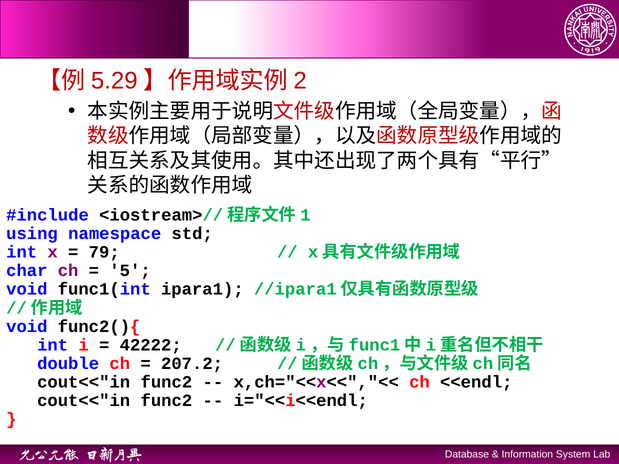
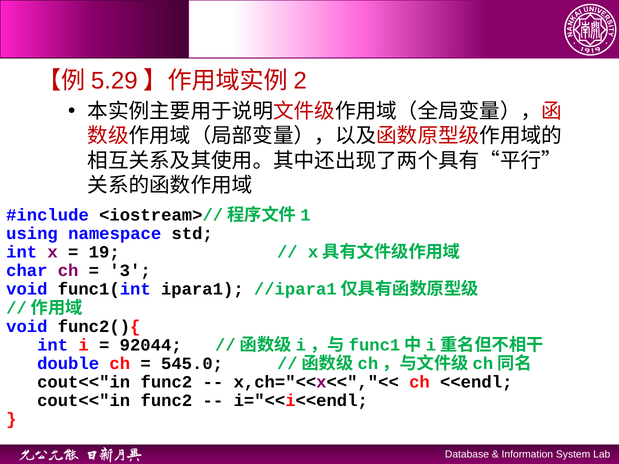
79: 79 -> 19
5: 5 -> 3
42222: 42222 -> 92044
207.2: 207.2 -> 545.0
